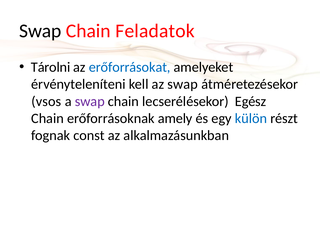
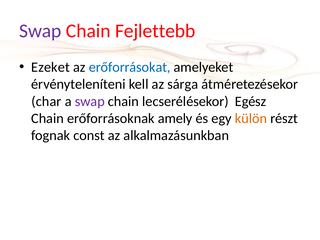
Swap at (40, 31) colour: black -> purple
Feladatok: Feladatok -> Fejlettebb
Tárolni: Tárolni -> Ezeket
az swap: swap -> sárga
vsos: vsos -> char
külön colour: blue -> orange
